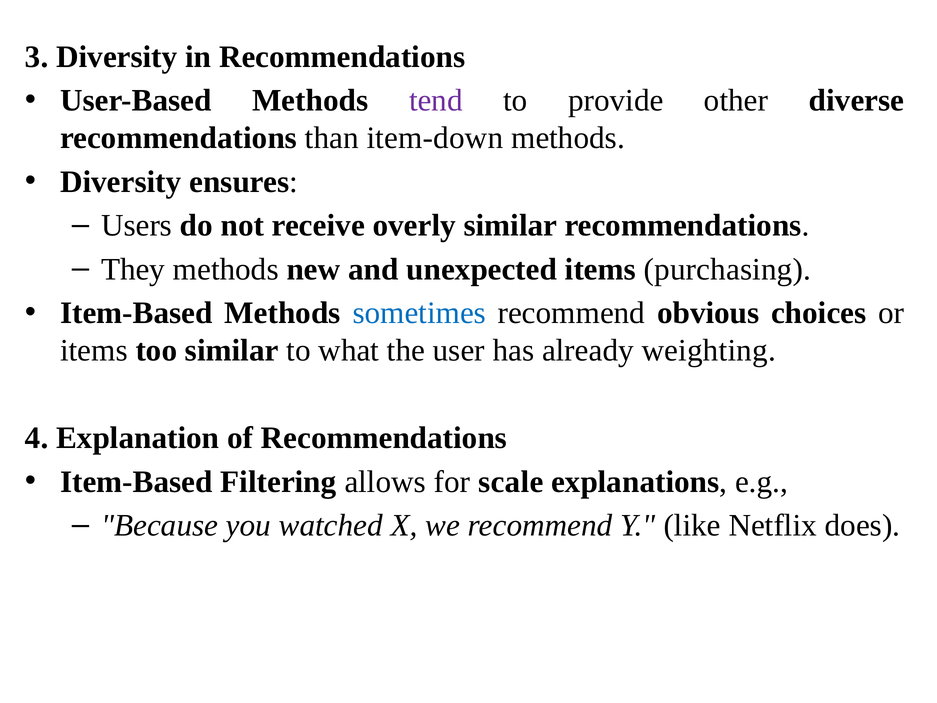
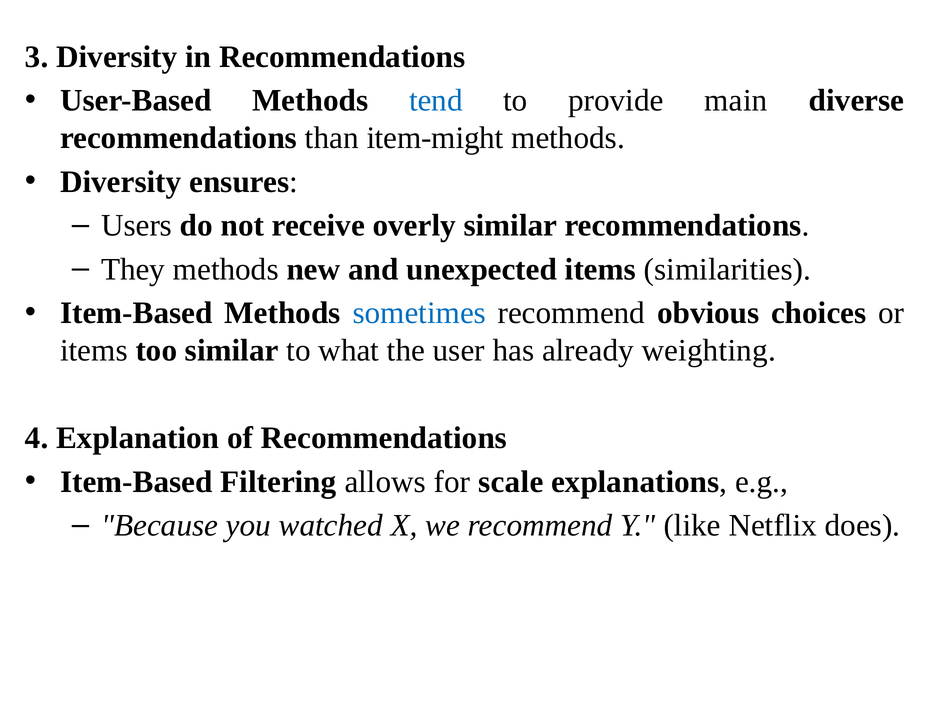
tend colour: purple -> blue
other: other -> main
item-down: item-down -> item-might
purchasing: purchasing -> similarities
